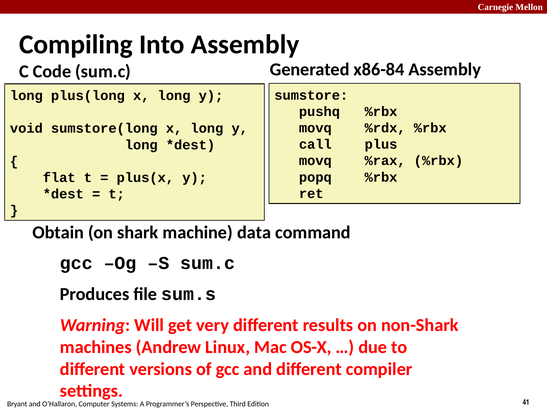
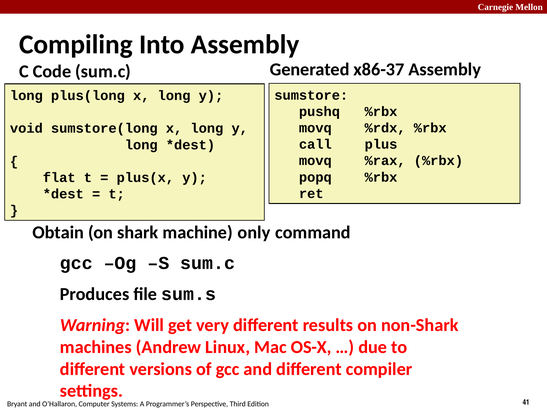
x86-84: x86-84 -> x86-37
data: data -> only
